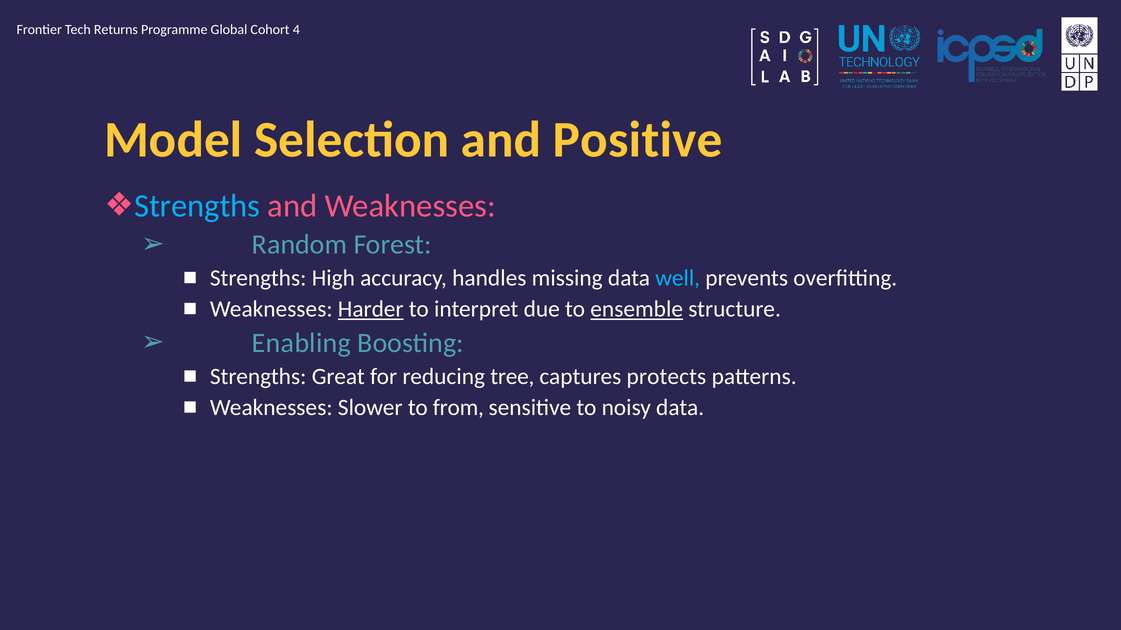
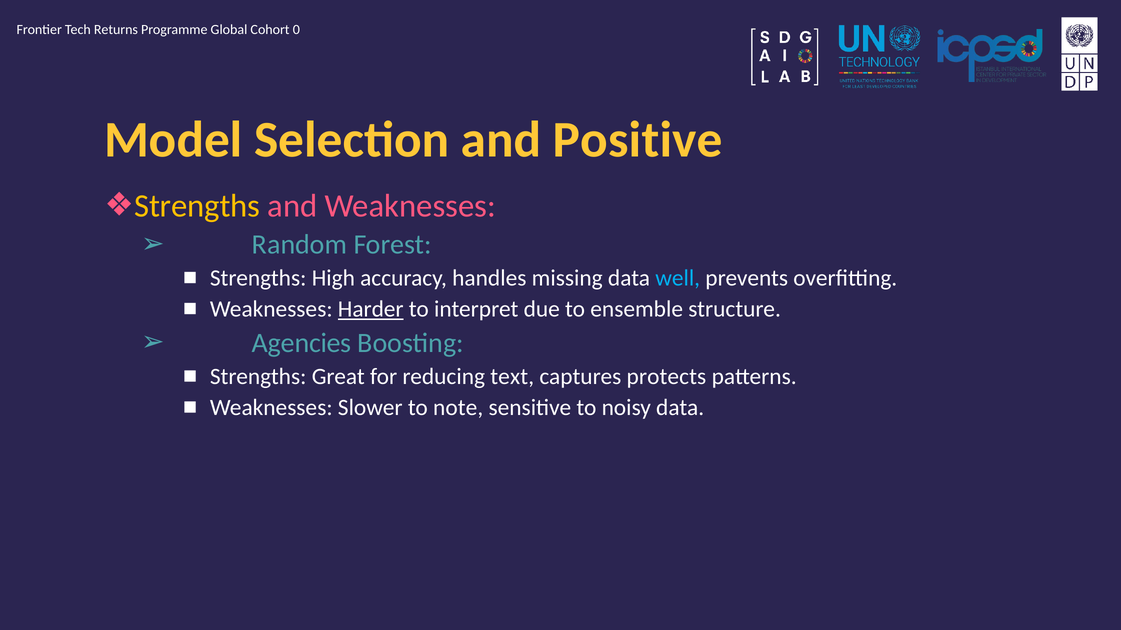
4: 4 -> 0
Strengths at (197, 206) colour: light blue -> yellow
ensemble underline: present -> none
Enabling: Enabling -> Agencies
tree: tree -> text
from: from -> note
